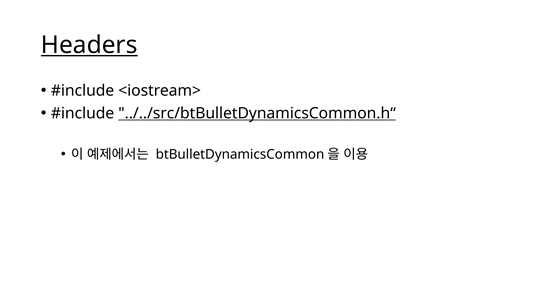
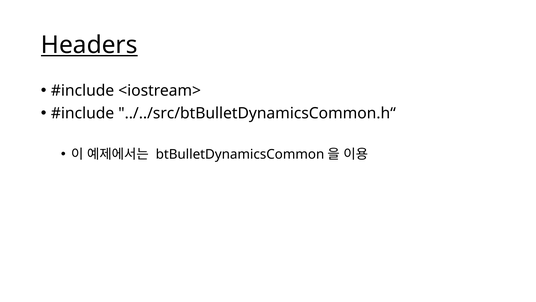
../../src/btBulletDynamicsCommon.h“ underline: present -> none
